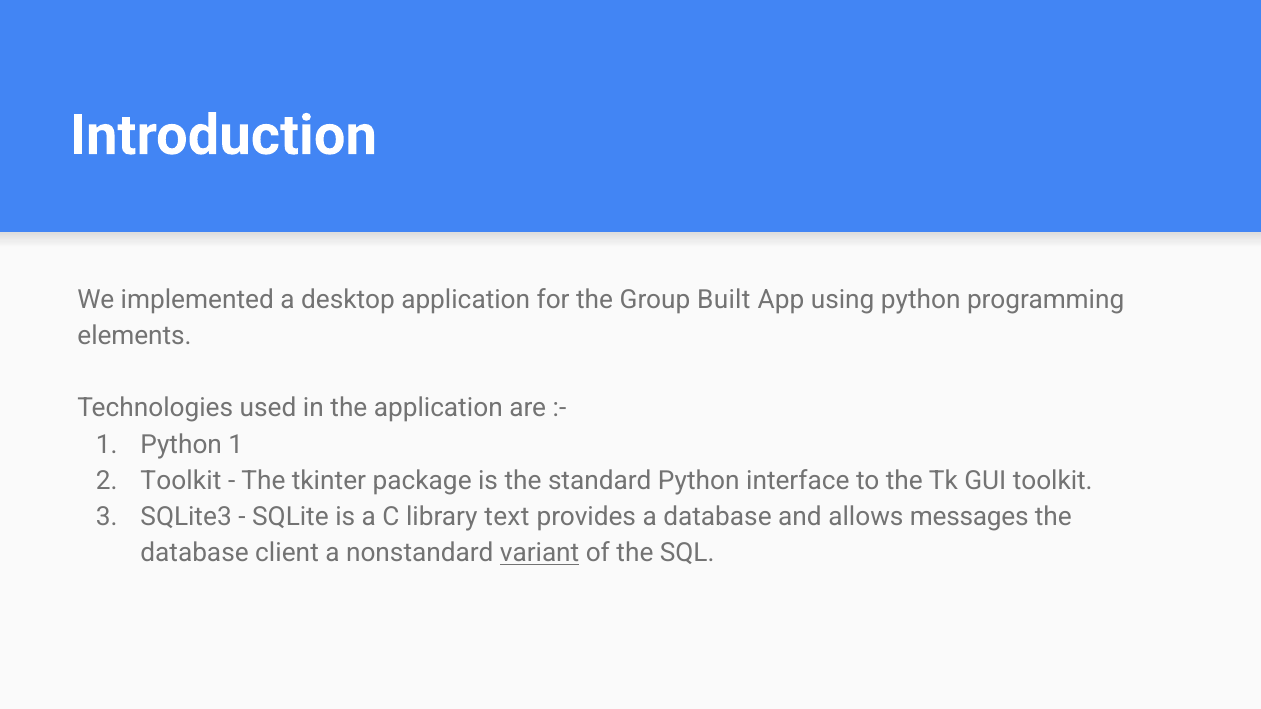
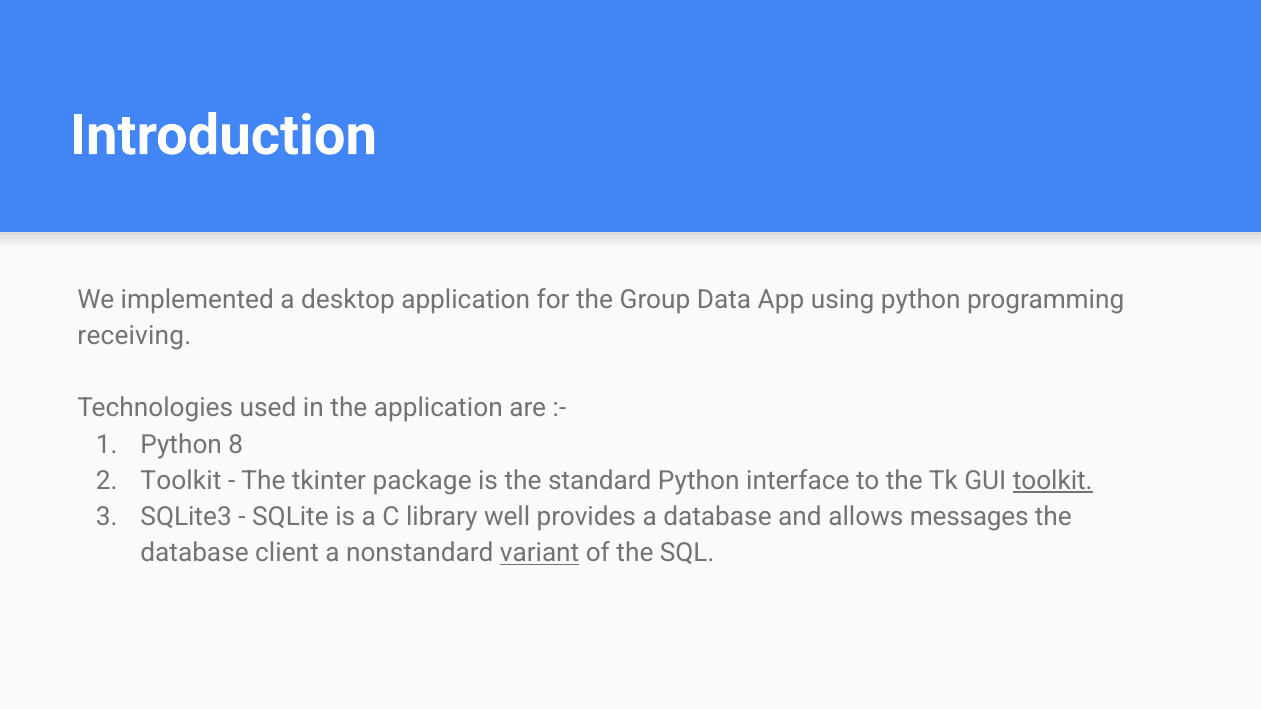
Built: Built -> Data
elements: elements -> receiving
Python 1: 1 -> 8
toolkit at (1053, 481) underline: none -> present
text: text -> well
